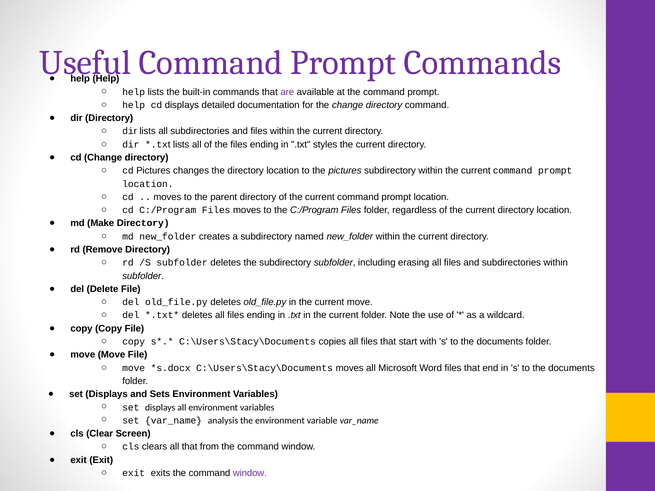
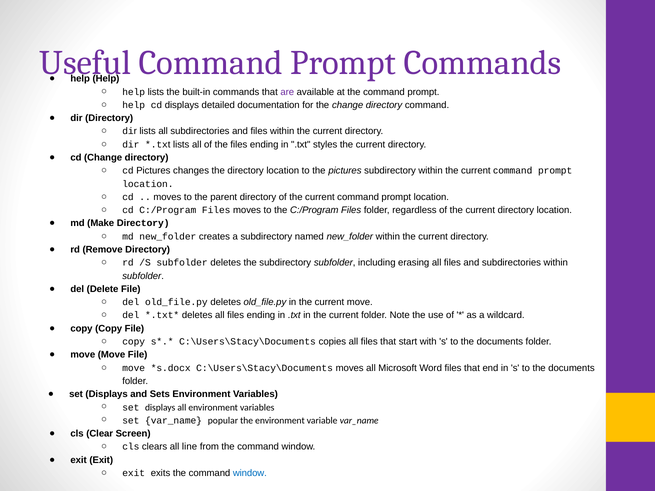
analysis: analysis -> popular
all that: that -> line
window at (250, 473) colour: purple -> blue
